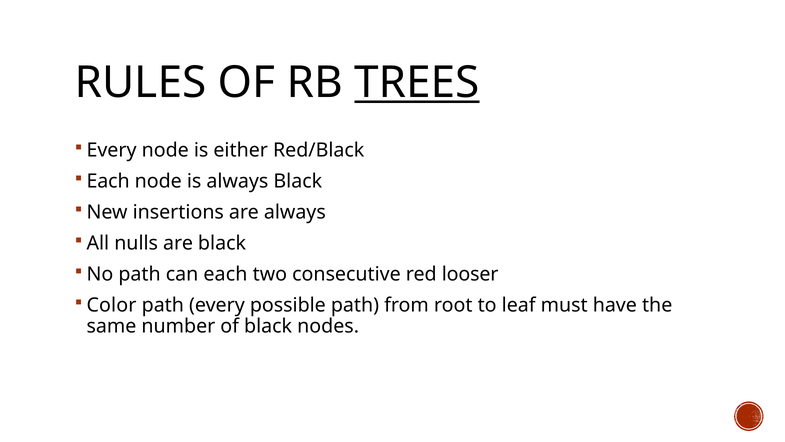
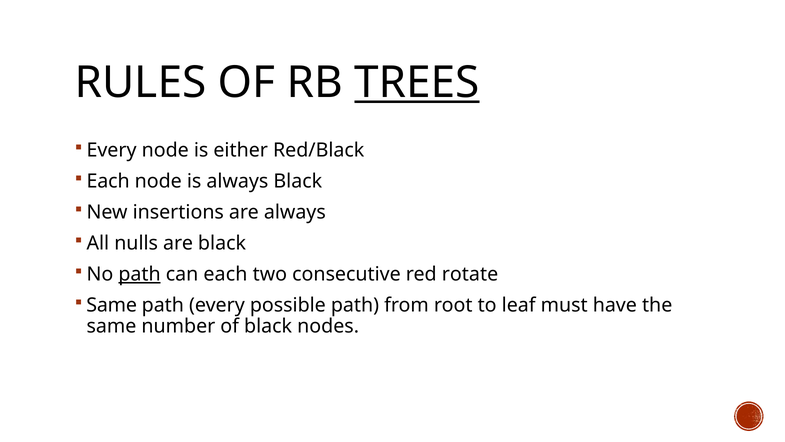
path at (140, 274) underline: none -> present
looser: looser -> rotate
Color at (111, 305): Color -> Same
